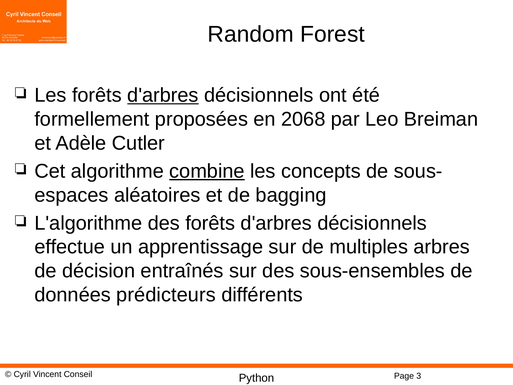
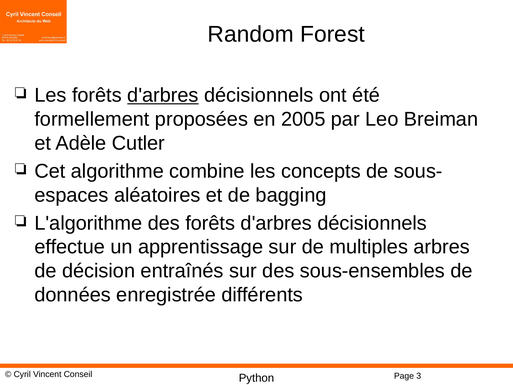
2068: 2068 -> 2005
combine underline: present -> none
prédicteurs: prédicteurs -> enregistrée
